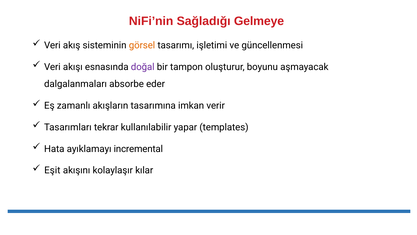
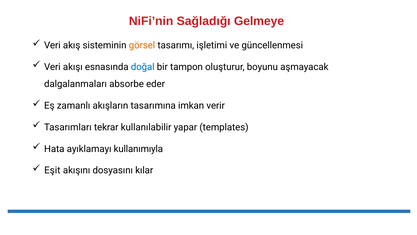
doğal colour: purple -> blue
incremental: incremental -> kullanımıyla
kolaylaşır: kolaylaşır -> dosyasını
